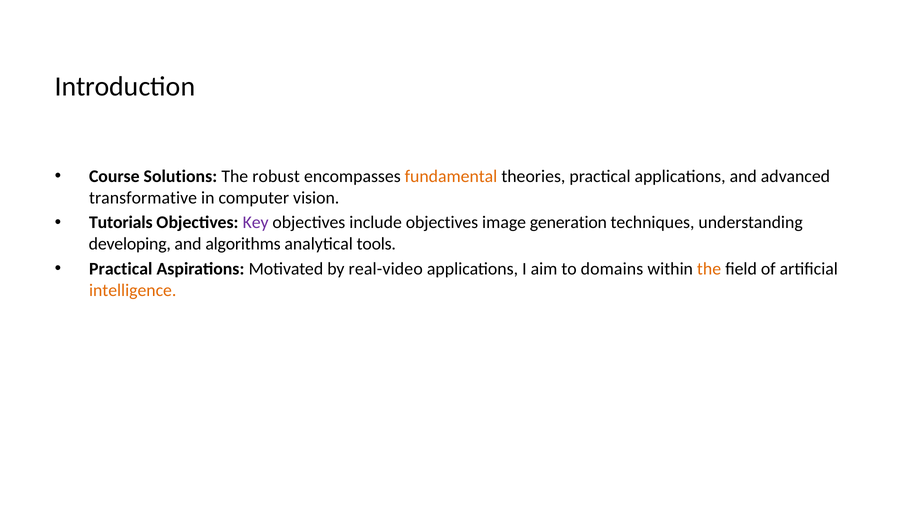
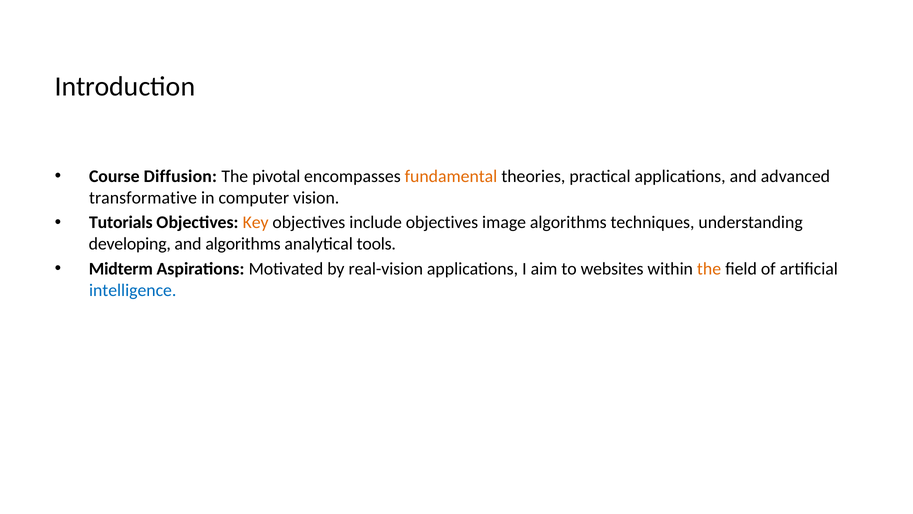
Solutions: Solutions -> Diffusion
robust: robust -> pivotal
Key colour: purple -> orange
image generation: generation -> algorithms
Practical at (121, 269): Practical -> Midterm
real-video: real-video -> real-vision
domains: domains -> websites
intelligence colour: orange -> blue
